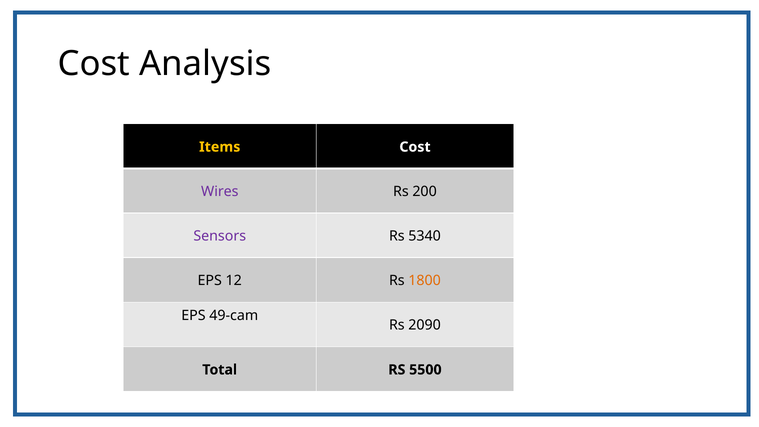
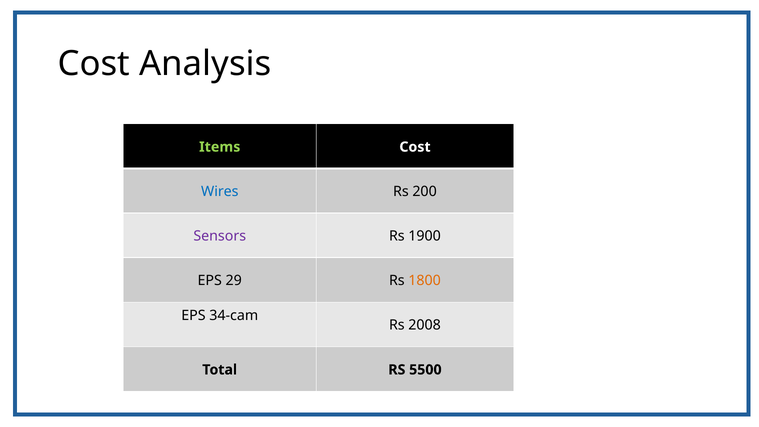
Items colour: yellow -> light green
Wires colour: purple -> blue
5340: 5340 -> 1900
12: 12 -> 29
49-cam: 49-cam -> 34-cam
2090: 2090 -> 2008
